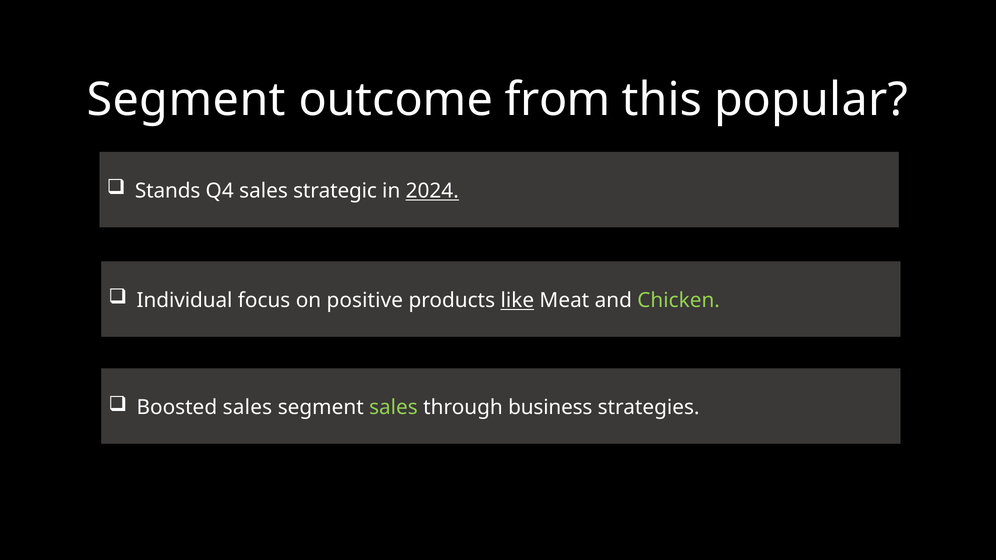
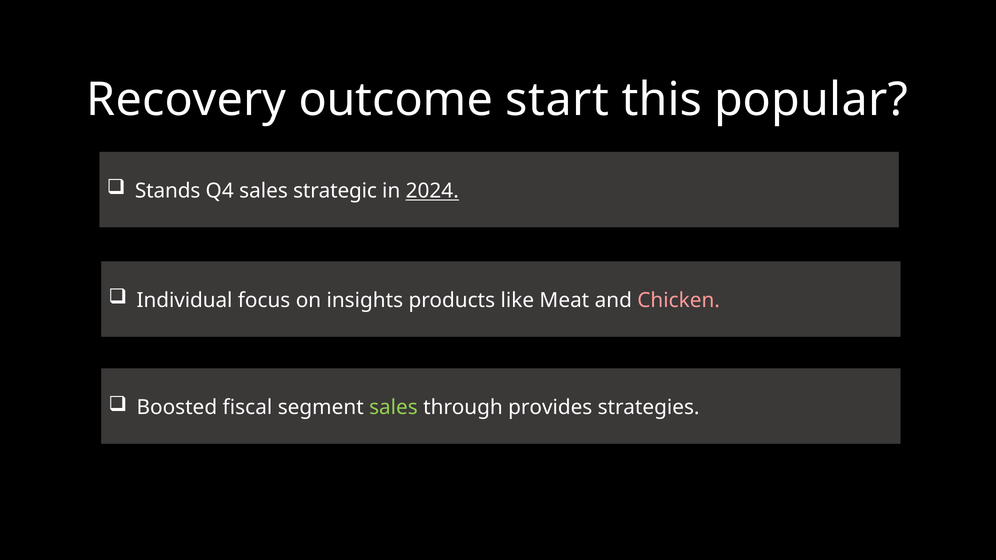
Segment at (186, 100): Segment -> Recovery
from: from -> start
positive: positive -> insights
like underline: present -> none
Chicken colour: light green -> pink
Boosted sales: sales -> fiscal
business: business -> provides
